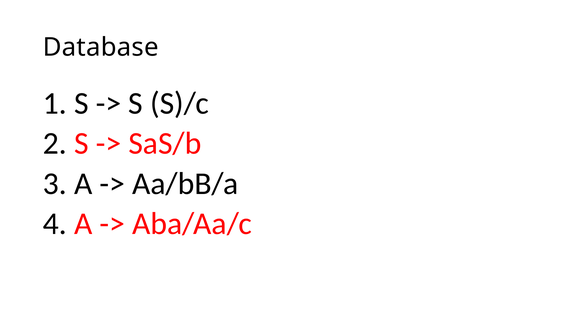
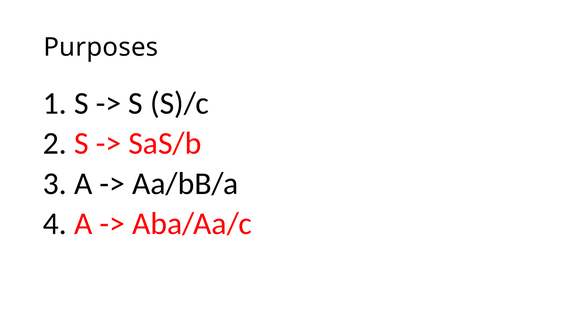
Database: Database -> Purposes
